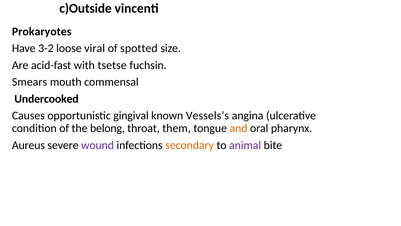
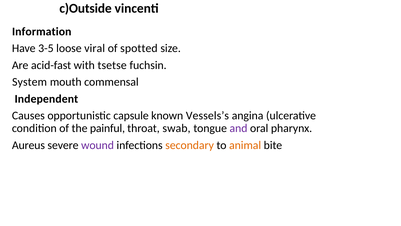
Prokaryotes: Prokaryotes -> Information
3-2: 3-2 -> 3-5
Smears: Smears -> System
Undercooked: Undercooked -> Independent
gingival: gingival -> capsule
belong: belong -> painful
them: them -> swab
and colour: orange -> purple
animal colour: purple -> orange
